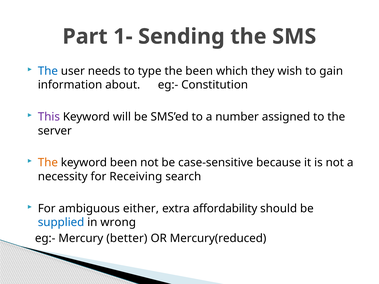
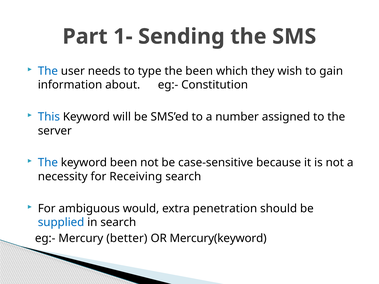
This colour: purple -> blue
The at (48, 163) colour: orange -> blue
either: either -> would
affordability: affordability -> penetration
in wrong: wrong -> search
Mercury(reduced: Mercury(reduced -> Mercury(keyword
